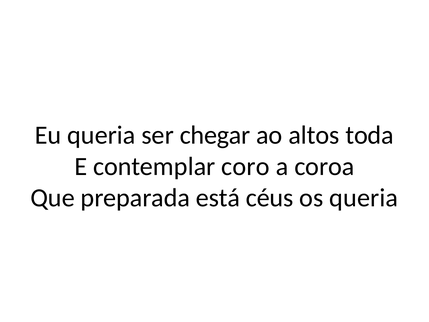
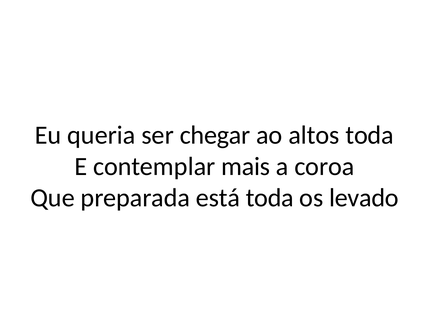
coro: coro -> mais
está céus: céus -> toda
os queria: queria -> levado
